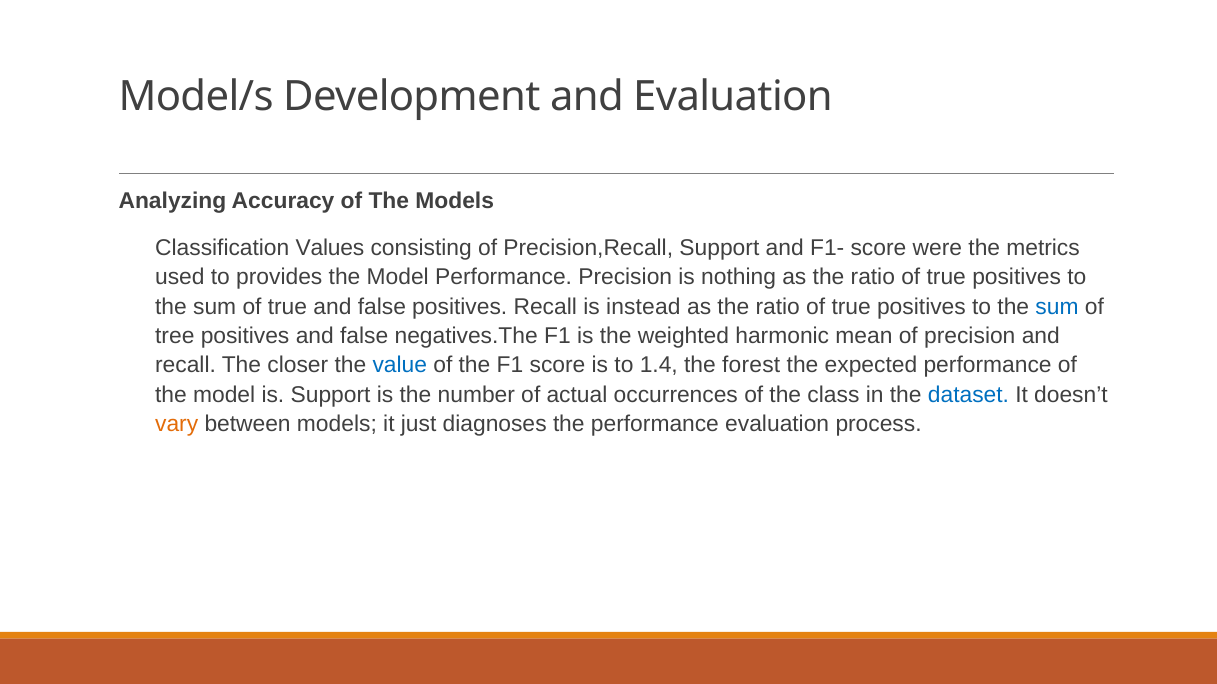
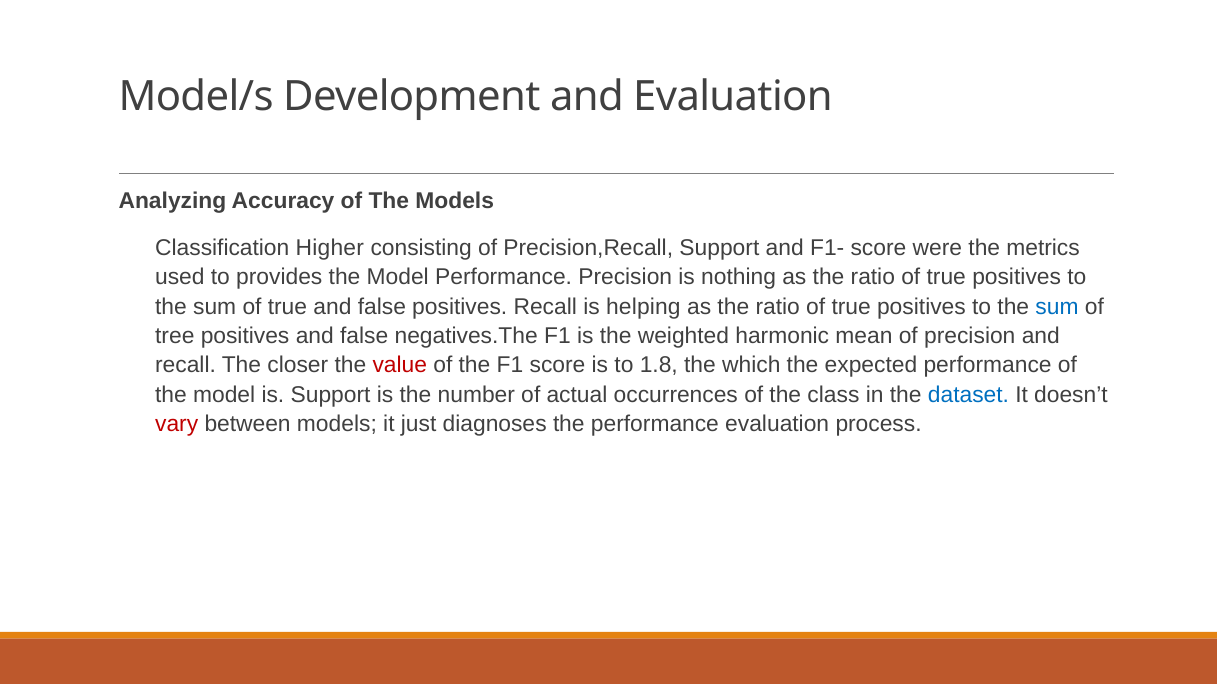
Values: Values -> Higher
instead: instead -> helping
value colour: blue -> red
1.4: 1.4 -> 1.8
forest: forest -> which
vary colour: orange -> red
